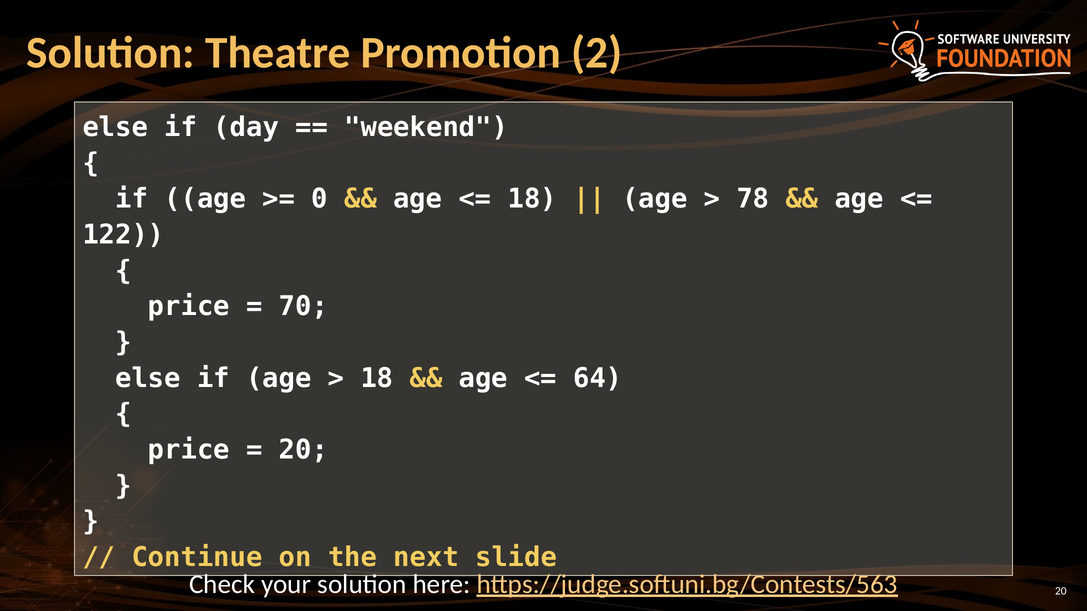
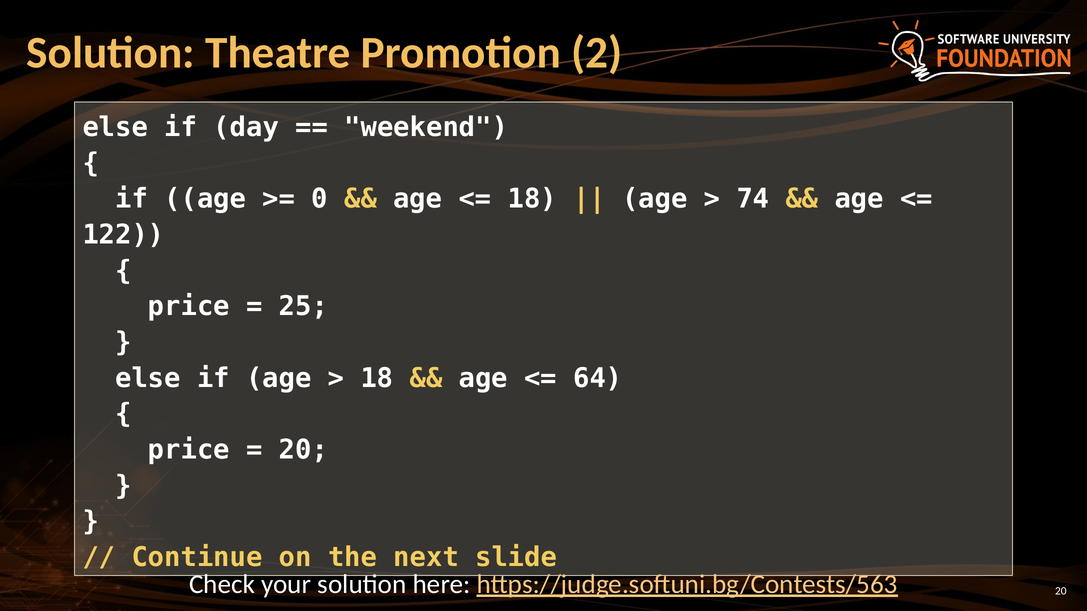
78: 78 -> 74
70: 70 -> 25
